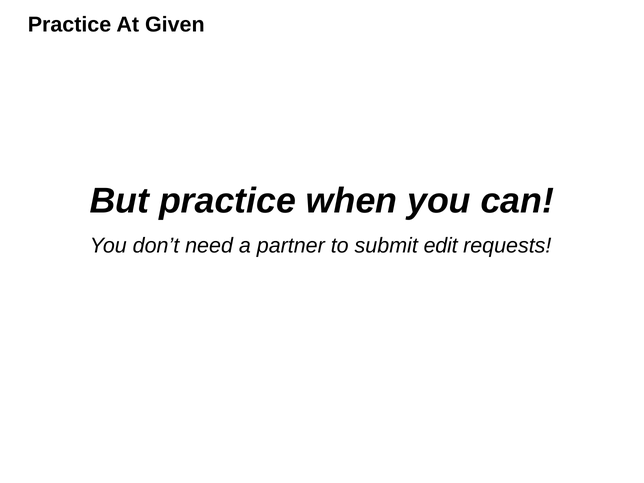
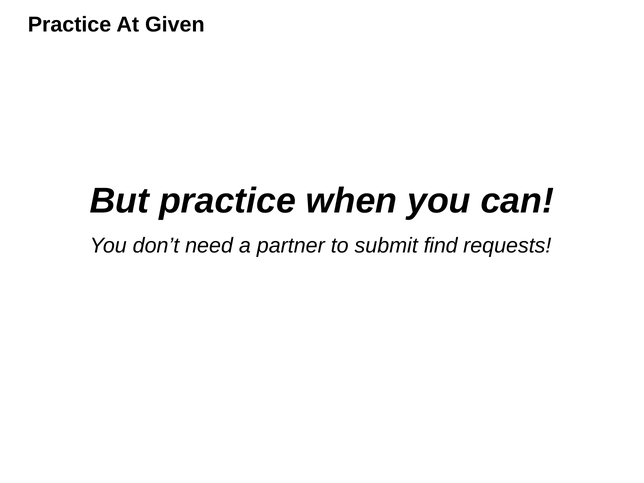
edit: edit -> find
